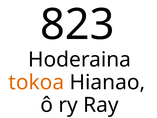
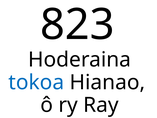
tokoa colour: orange -> blue
